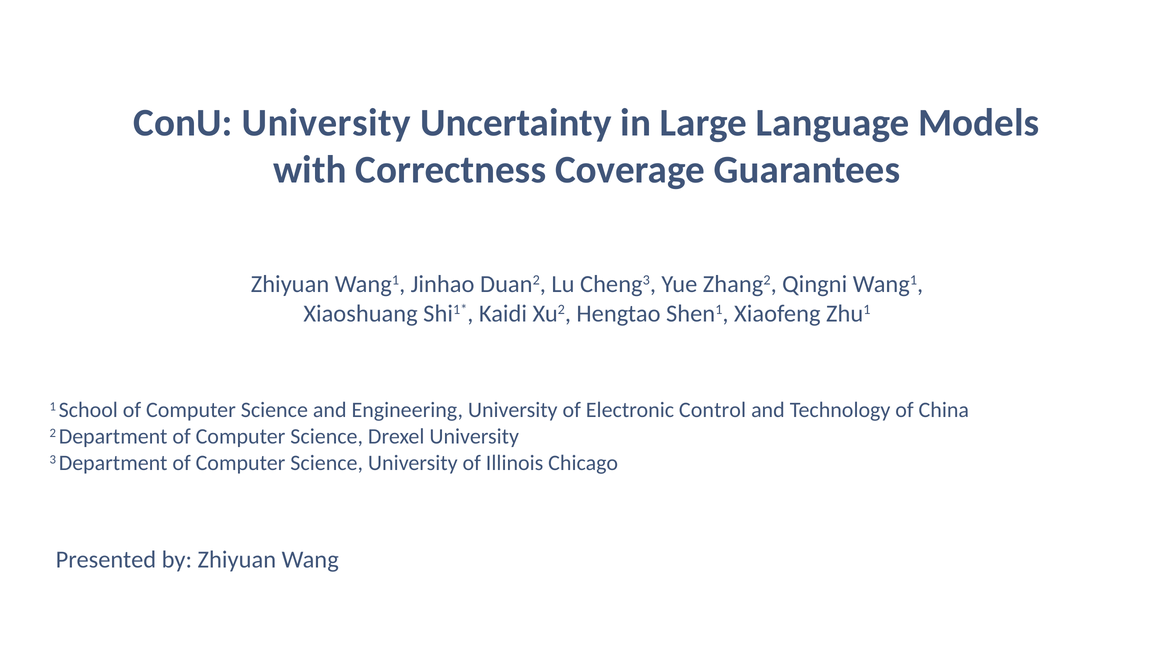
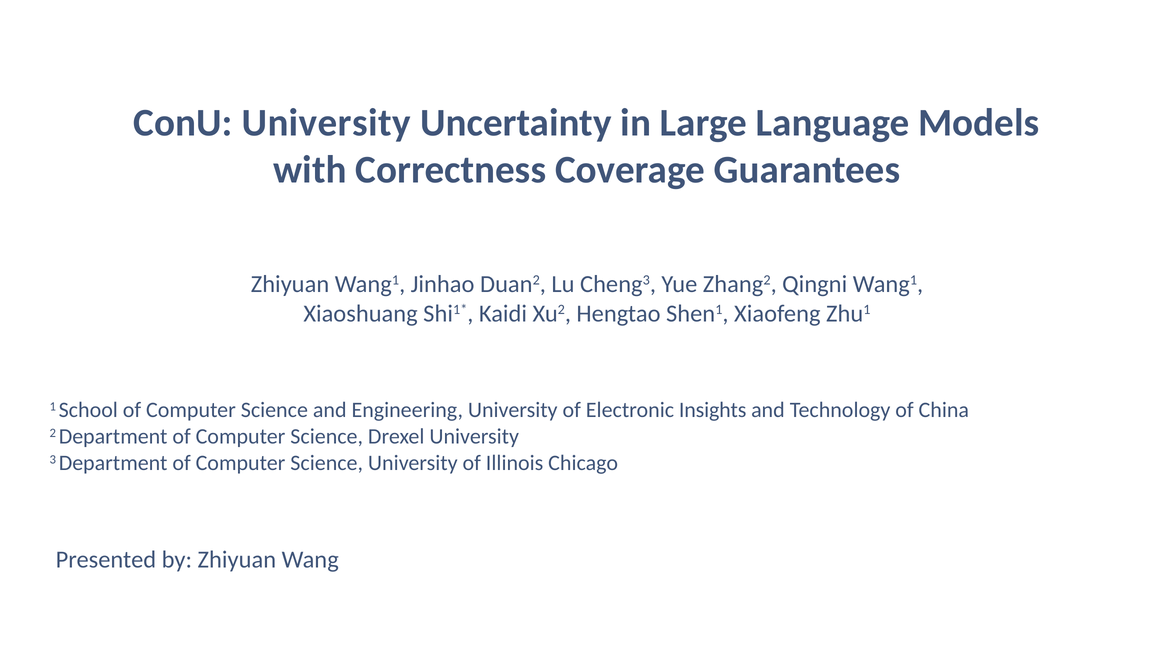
Control: Control -> Insights
